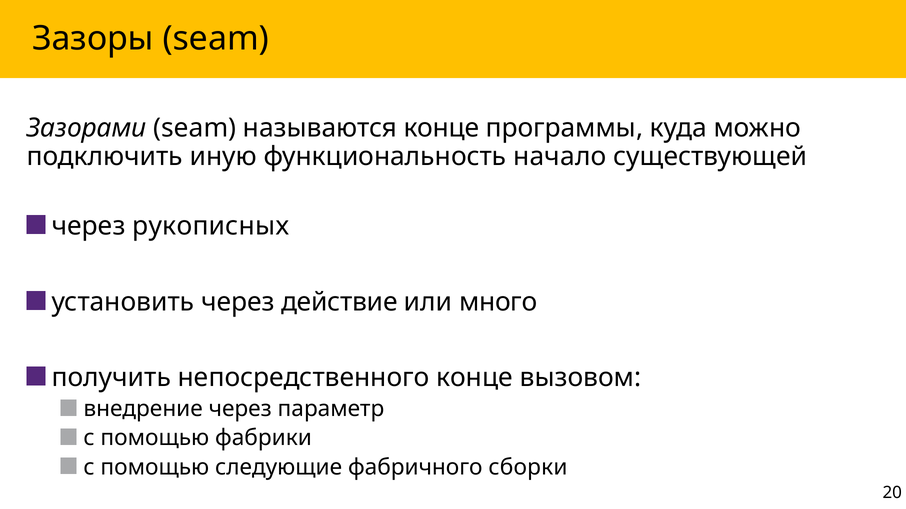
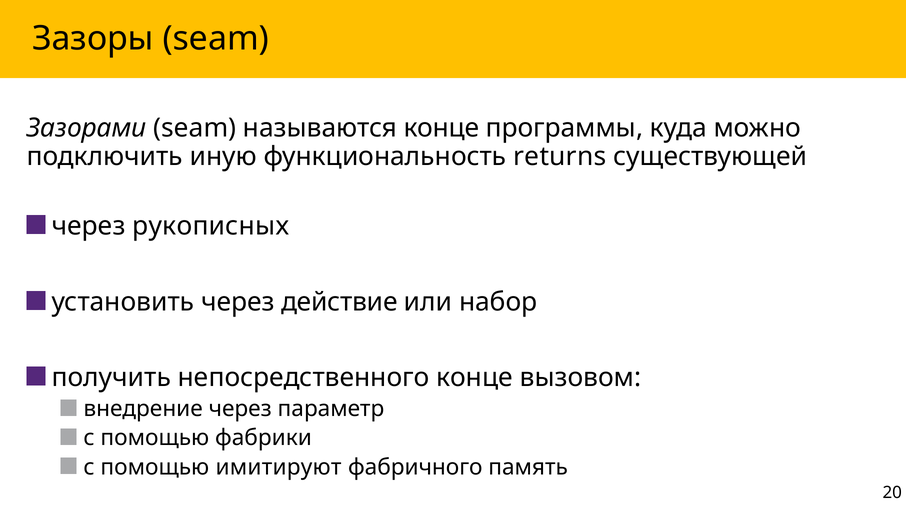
начало: начало -> returns
много: много -> набор
следующие: следующие -> имитируют
сборки: сборки -> память
